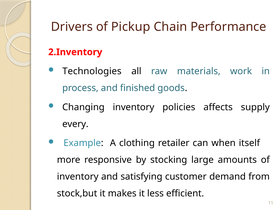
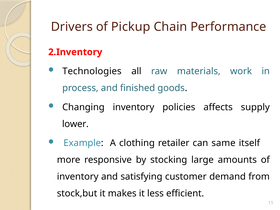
every: every -> lower
when: when -> same
